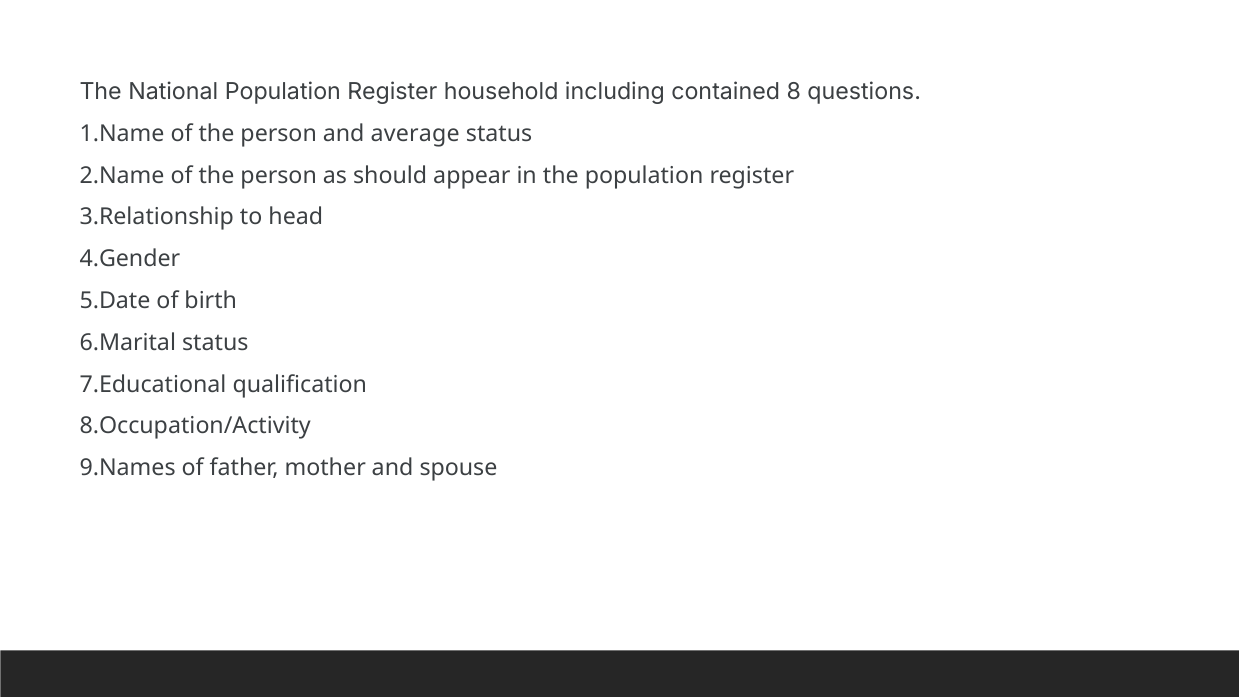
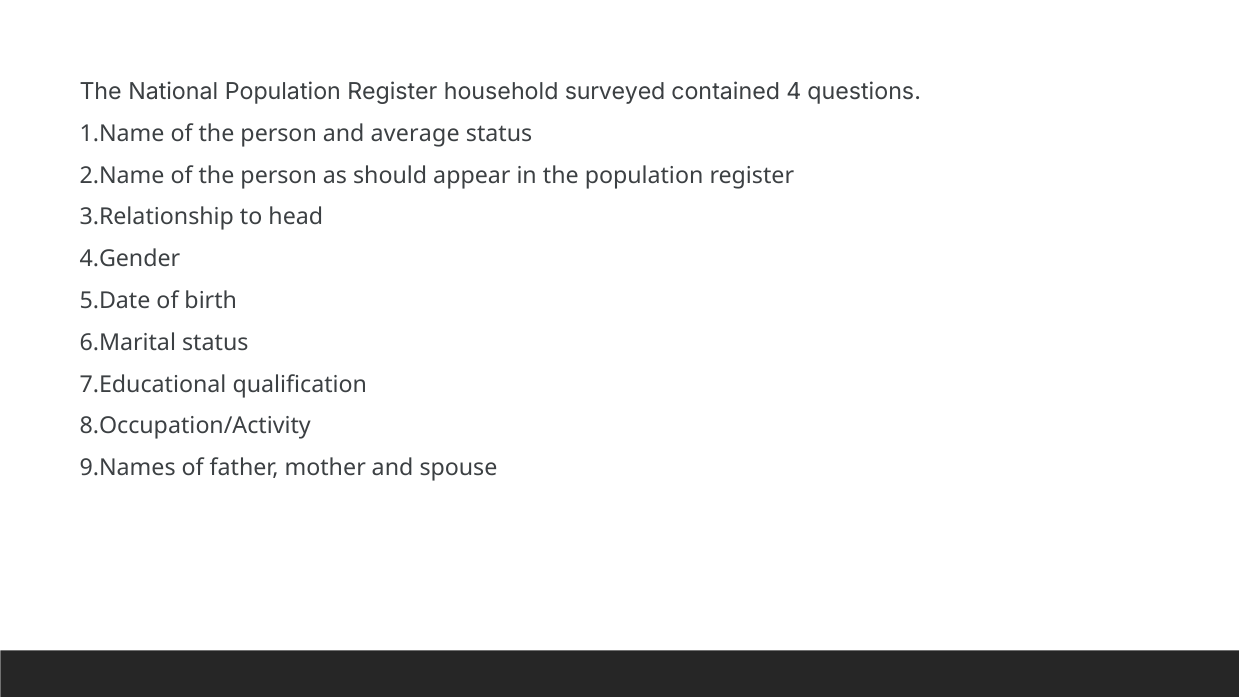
including: including -> surveyed
8: 8 -> 4
